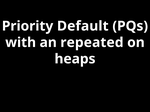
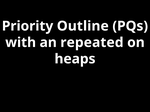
Default: Default -> Outline
